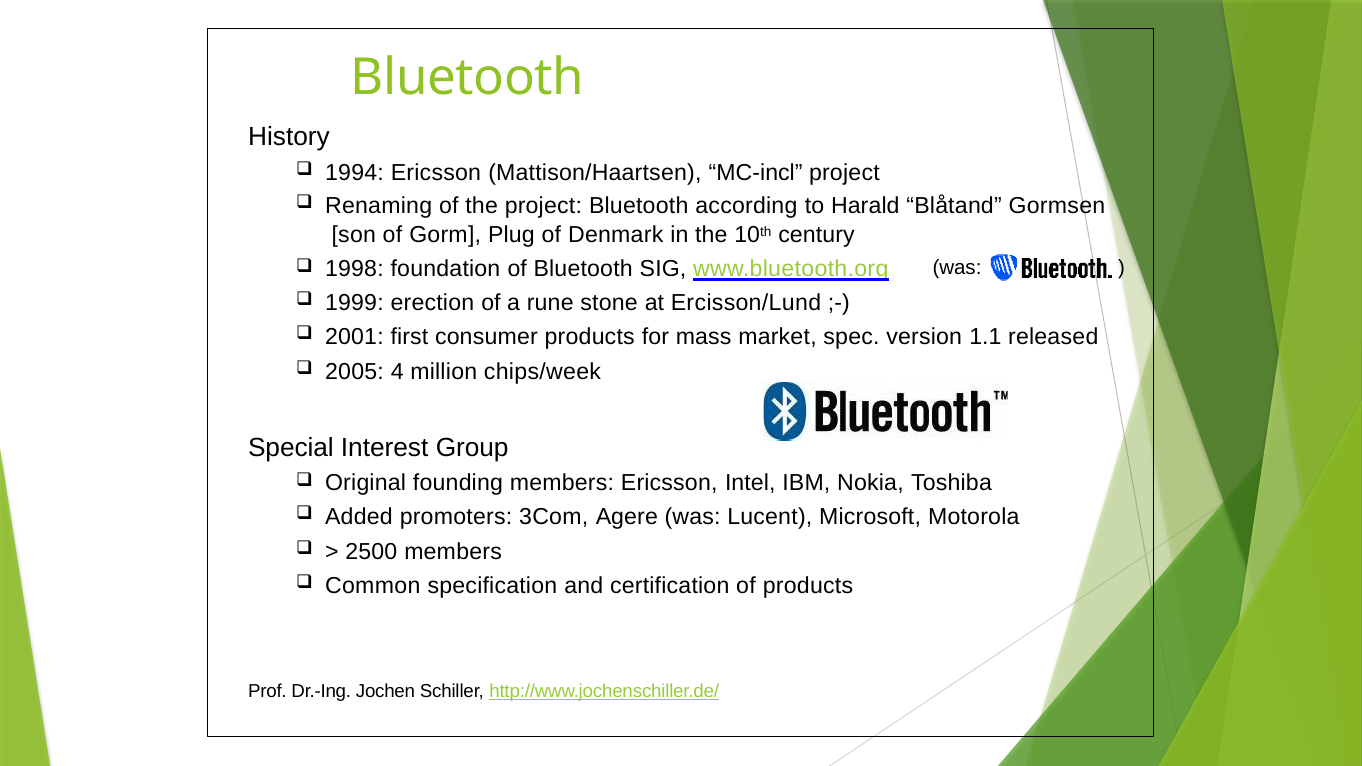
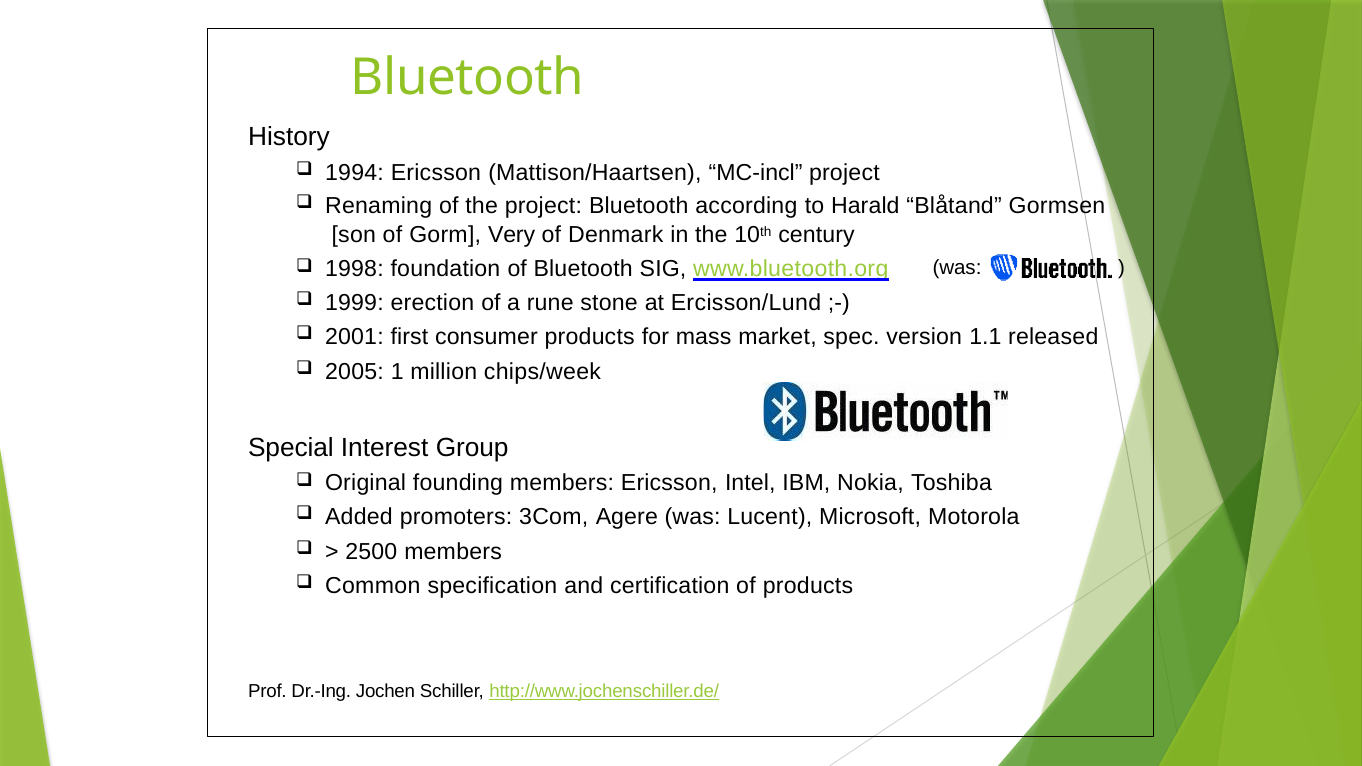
Plug: Plug -> Very
4: 4 -> 1
